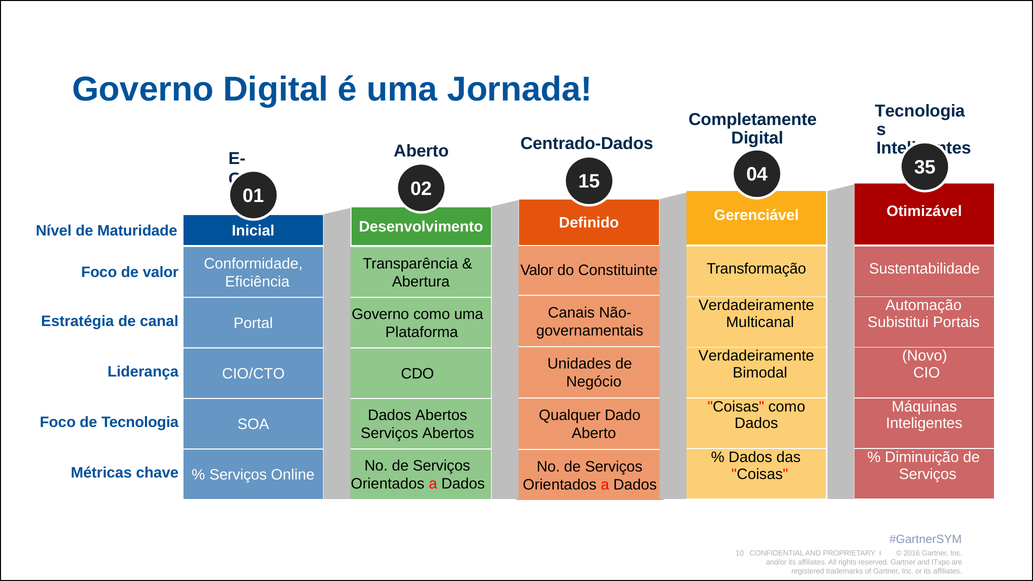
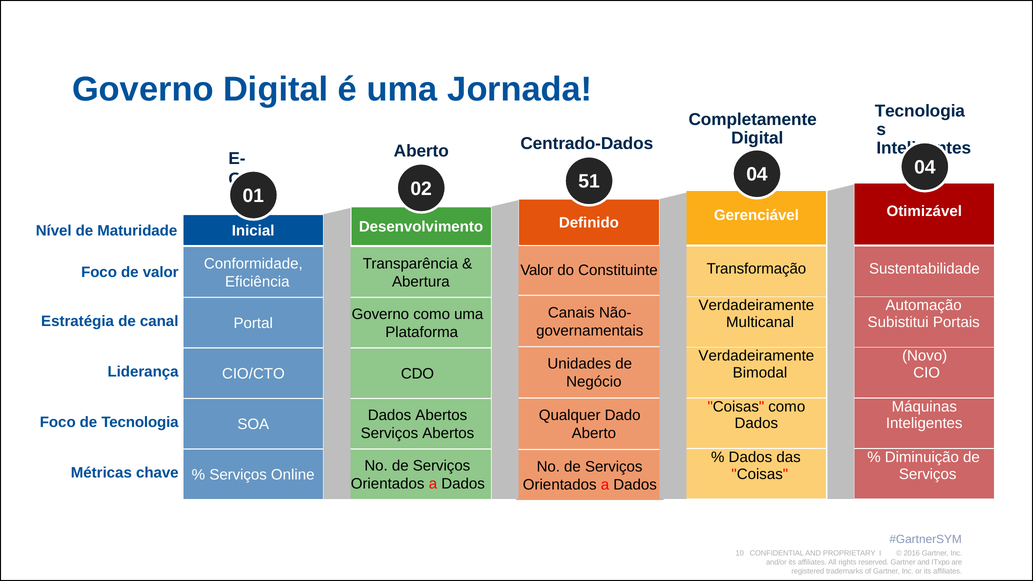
15: 15 -> 51
04 35: 35 -> 04
